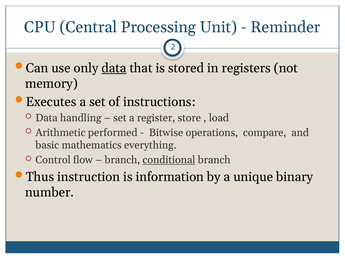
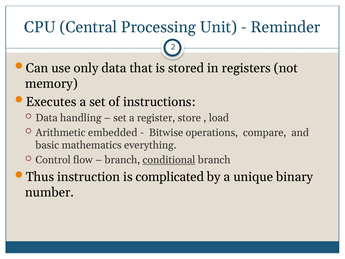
data at (114, 68) underline: present -> none
performed: performed -> embedded
information: information -> complicated
